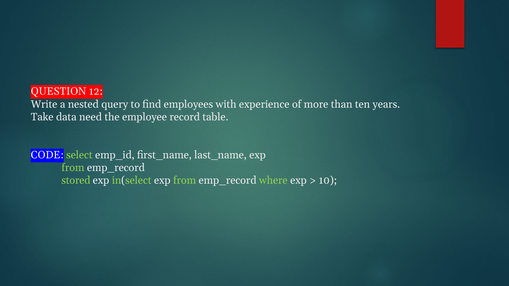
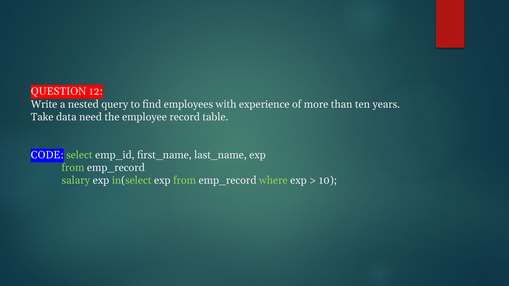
stored: stored -> salary
